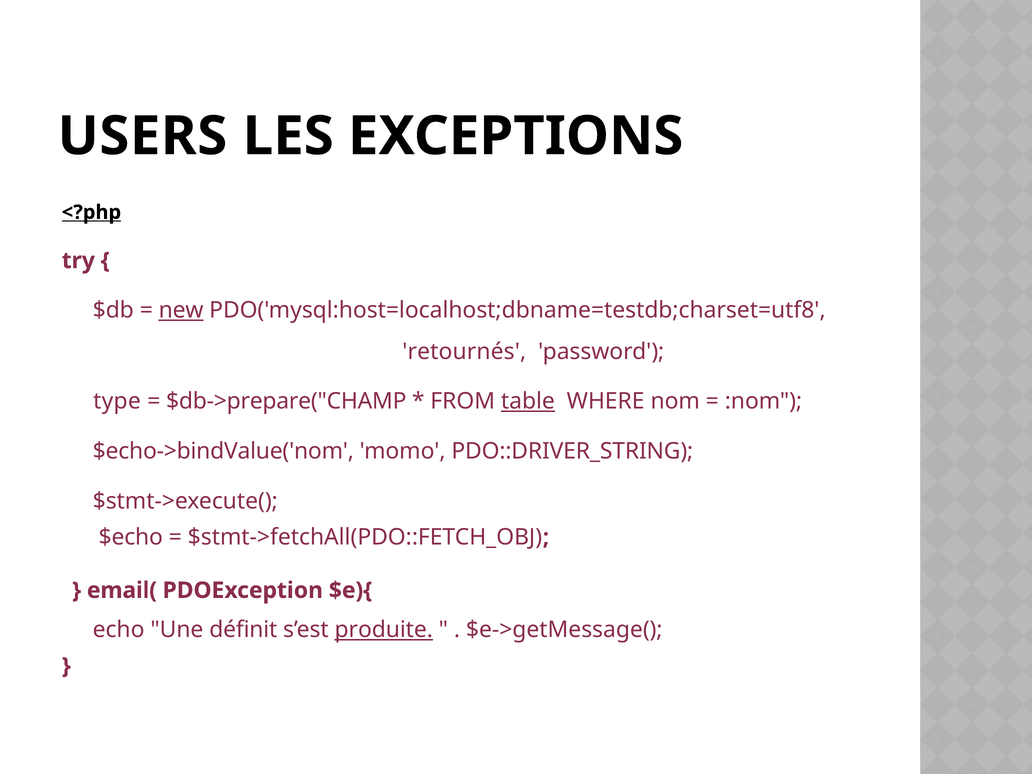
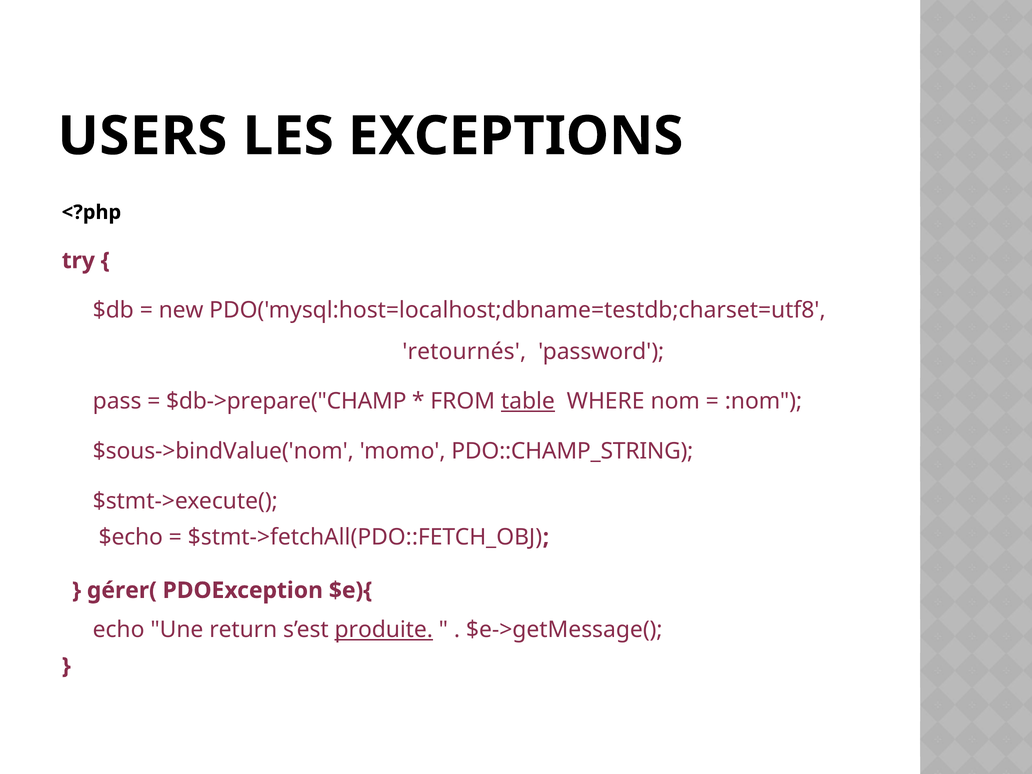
<?php underline: present -> none
new underline: present -> none
type: type -> pass
$echo->bindValue('nom: $echo->bindValue('nom -> $sous->bindValue('nom
PDO::DRIVER_STRING: PDO::DRIVER_STRING -> PDO::CHAMP_STRING
email(: email( -> gérer(
définit: définit -> return
